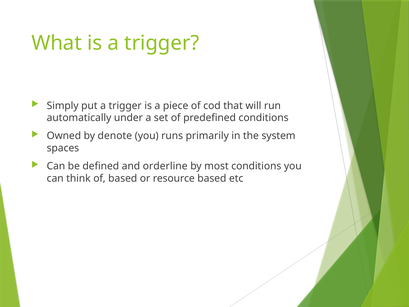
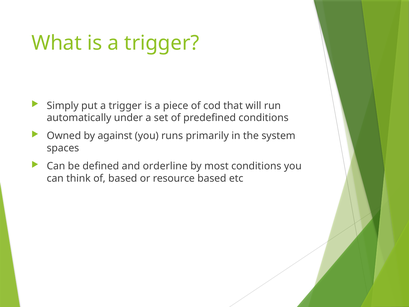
denote: denote -> against
